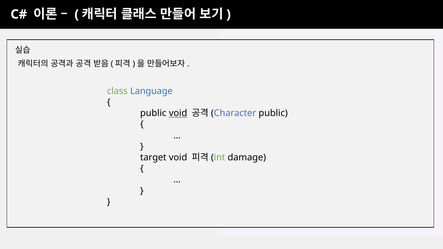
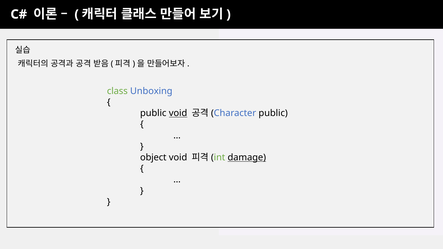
Language: Language -> Unboxing
target: target -> object
damage underline: none -> present
